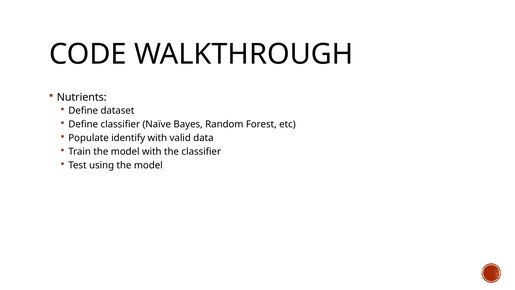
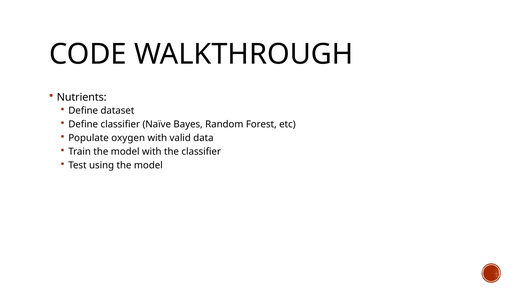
identify: identify -> oxygen
